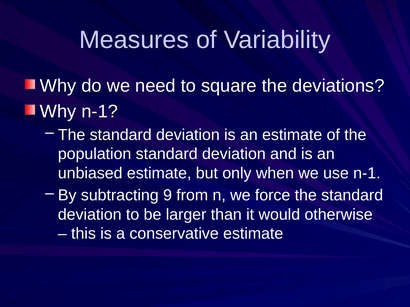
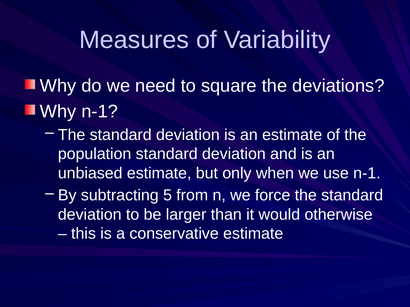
9: 9 -> 5
